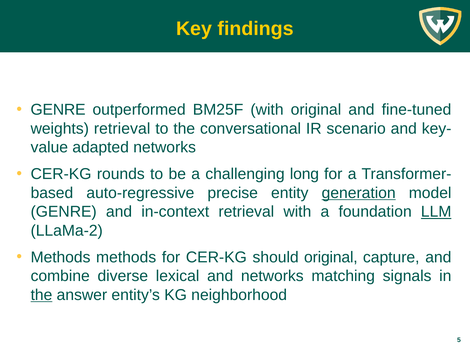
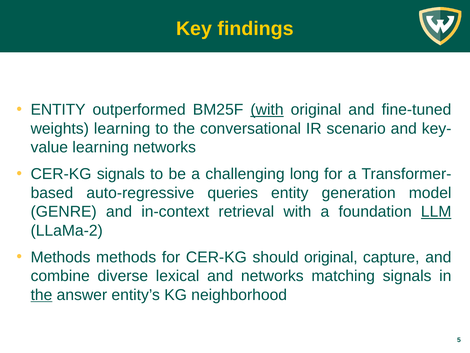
GENRE at (58, 110): GENRE -> ENTITY
with at (267, 110) underline: none -> present
weights retrieval: retrieval -> learning
adapted at (101, 147): adapted -> learning
CER-KG rounds: rounds -> signals
precise: precise -> queries
generation underline: present -> none
